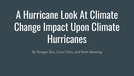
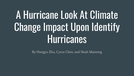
Upon Climate: Climate -> Identify
